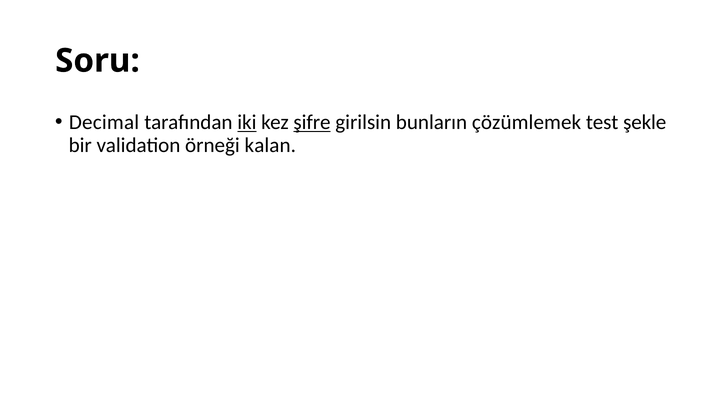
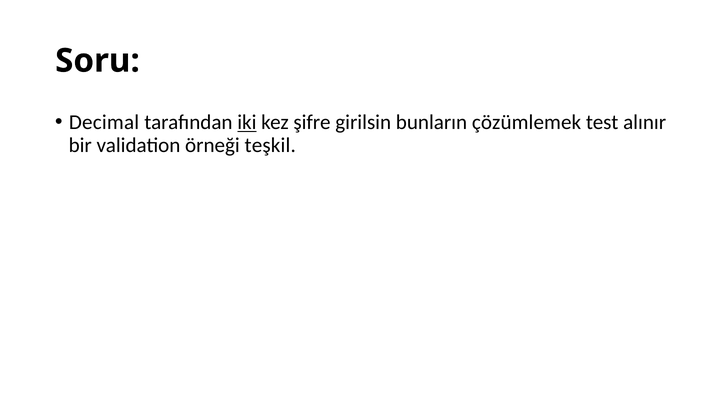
şifre underline: present -> none
şekle: şekle -> alınır
kalan: kalan -> teşkil
